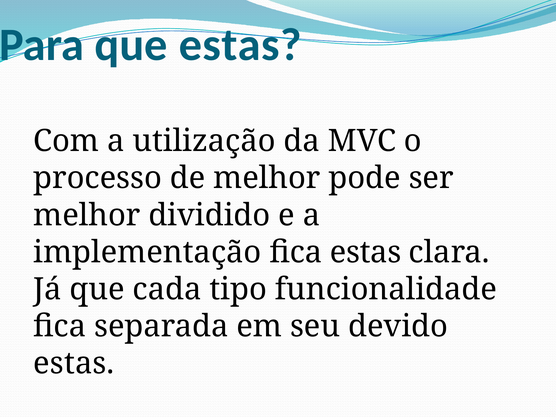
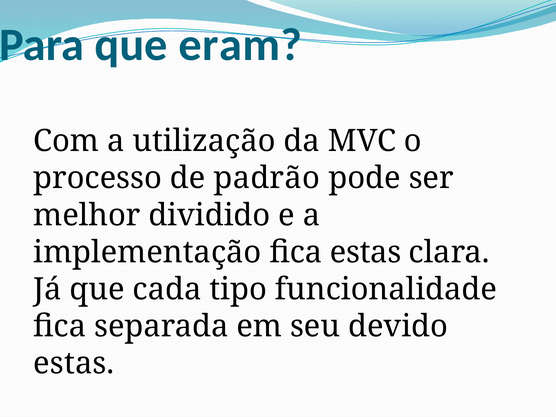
que estas: estas -> eram
de melhor: melhor -> padrão
